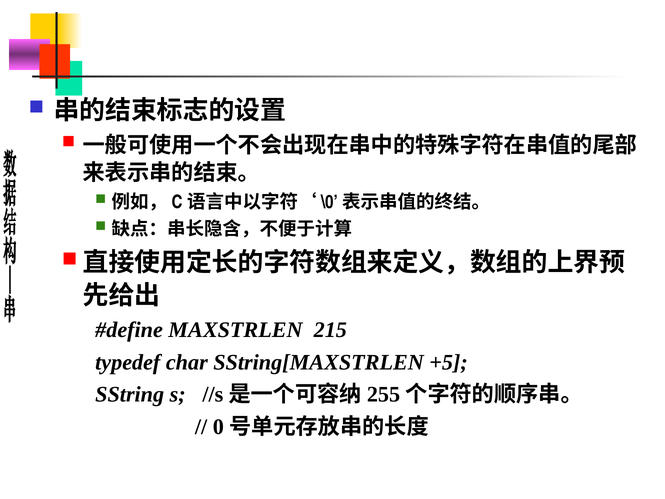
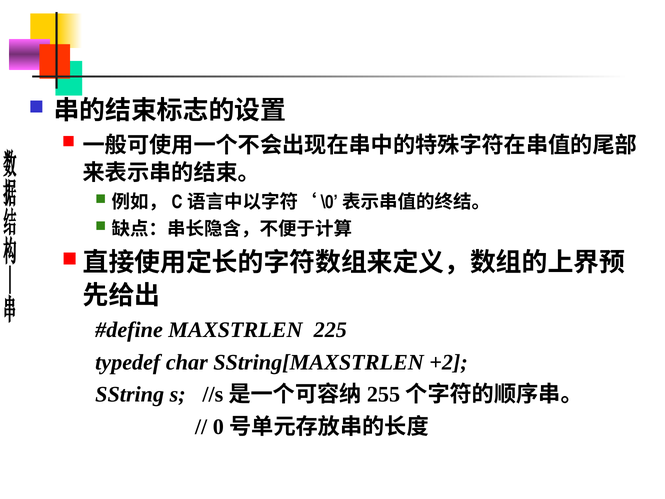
215: 215 -> 225
+5: +5 -> +2
